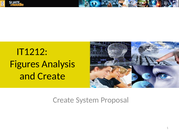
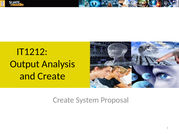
Figures: Figures -> Output
